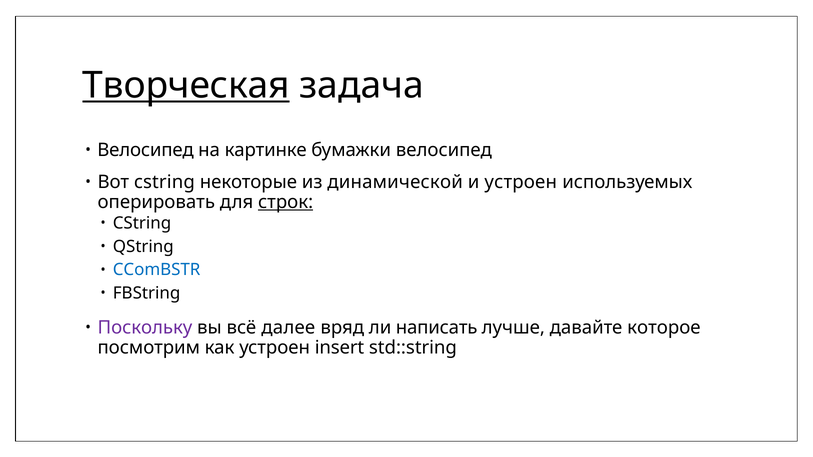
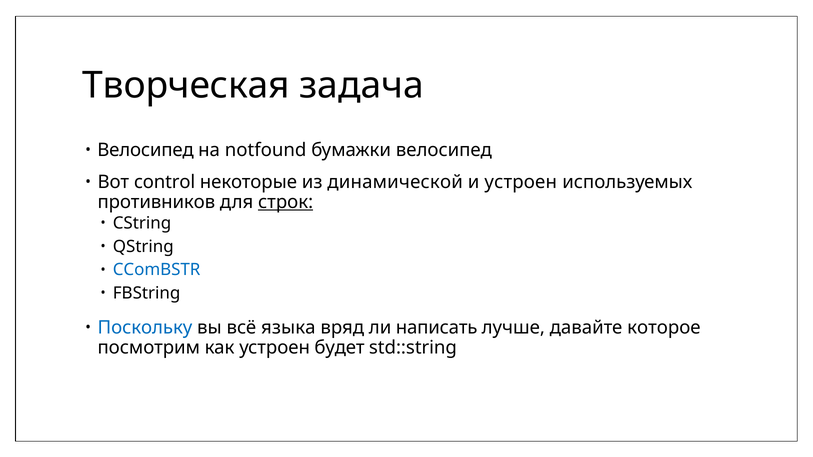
Творческая underline: present -> none
картинке: картинке -> notfound
Вот cstring: cstring -> control
оперировать: оперировать -> противников
Поскольку colour: purple -> blue
далее: далее -> языка
insert: insert -> будет
